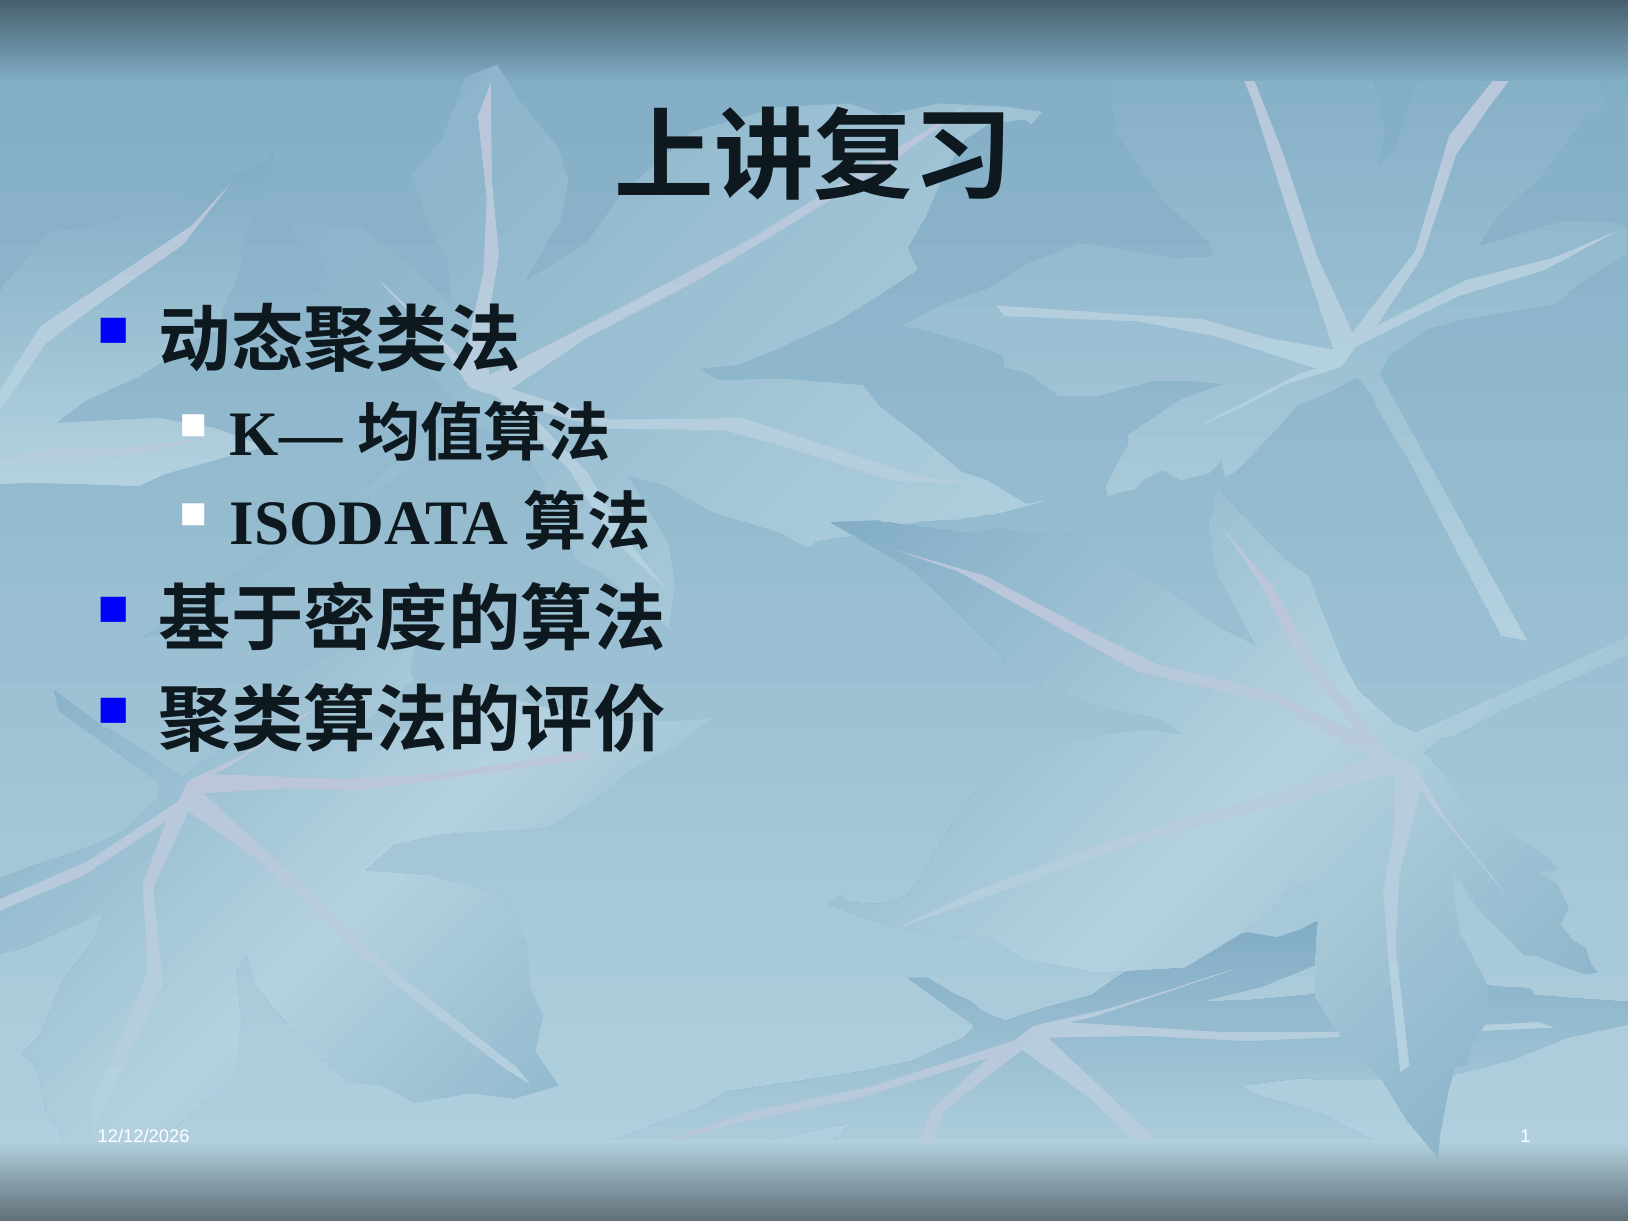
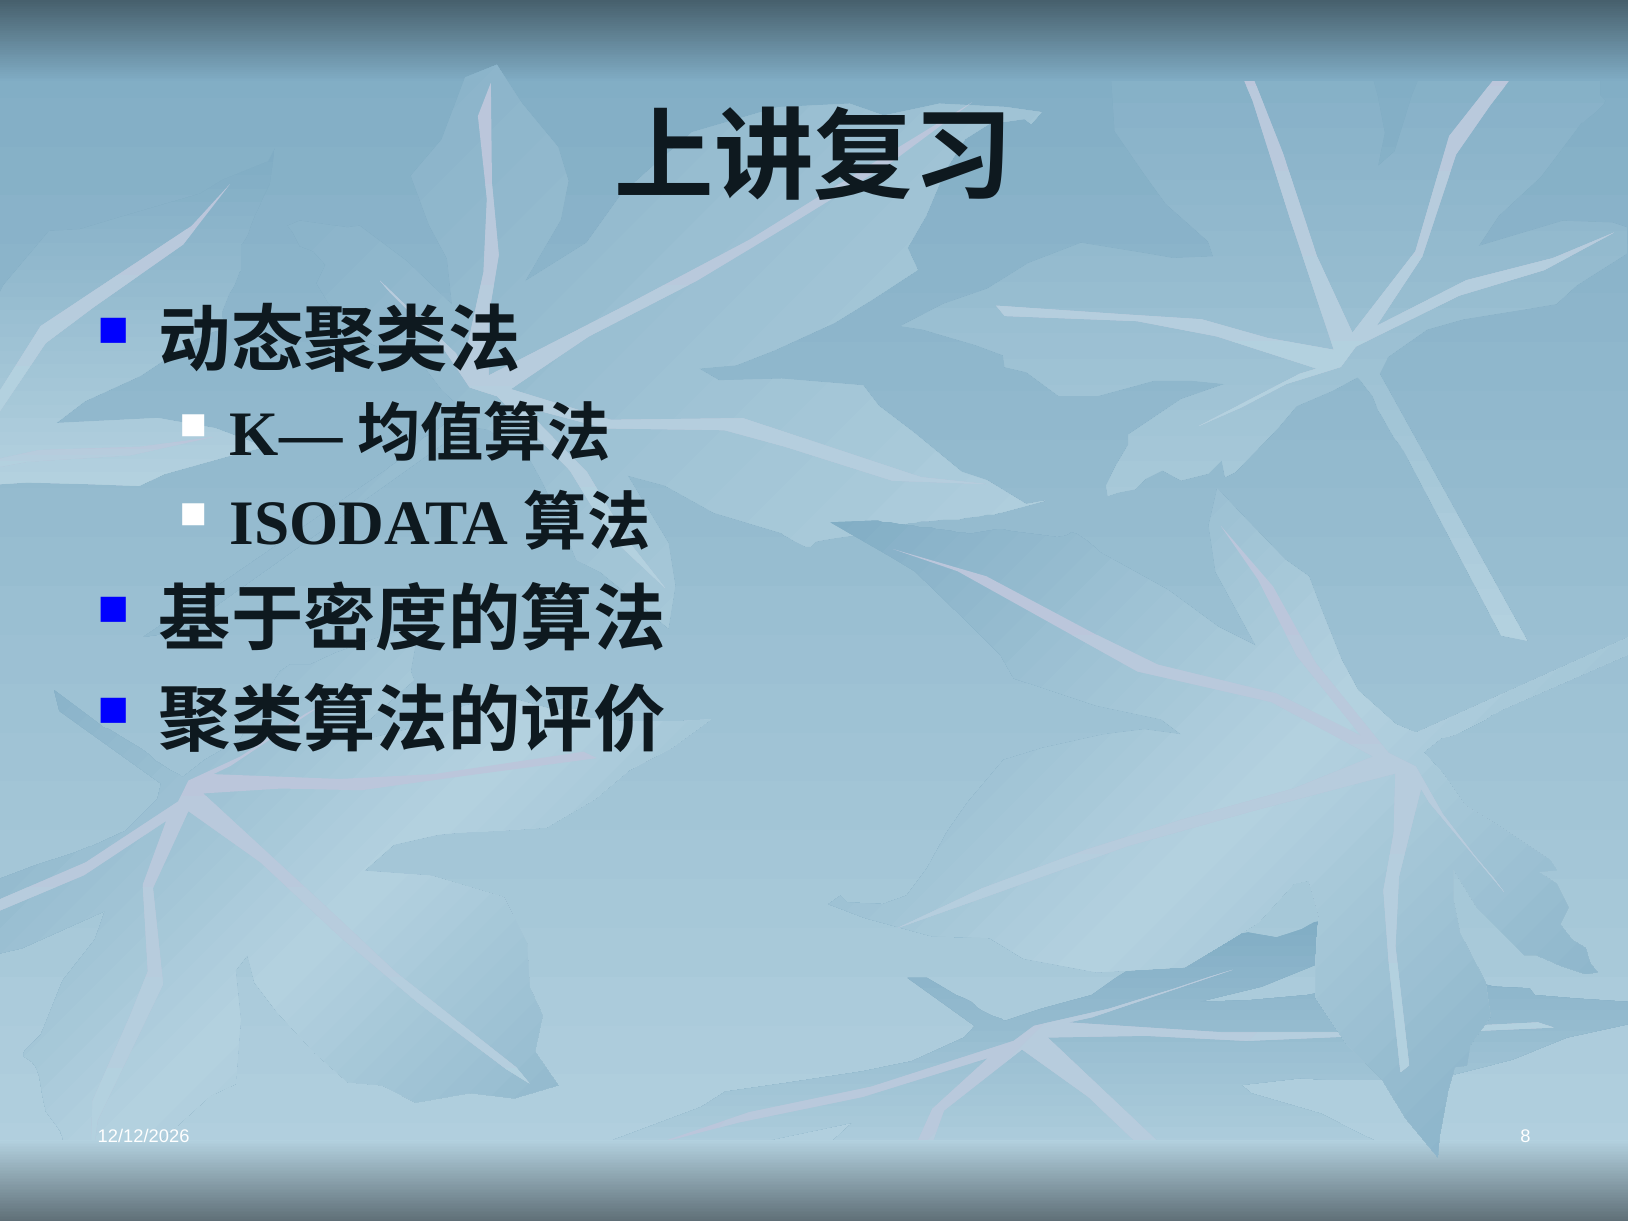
1: 1 -> 8
